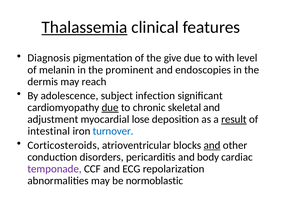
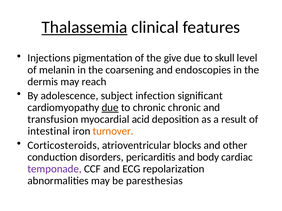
Diagnosis: Diagnosis -> Injections
with: with -> skull
prominent: prominent -> coarsening
chronic skeletal: skeletal -> chronic
adjustment: adjustment -> transfusion
lose: lose -> acid
result underline: present -> none
turnover colour: blue -> orange
and at (212, 146) underline: present -> none
normoblastic: normoblastic -> paresthesias
